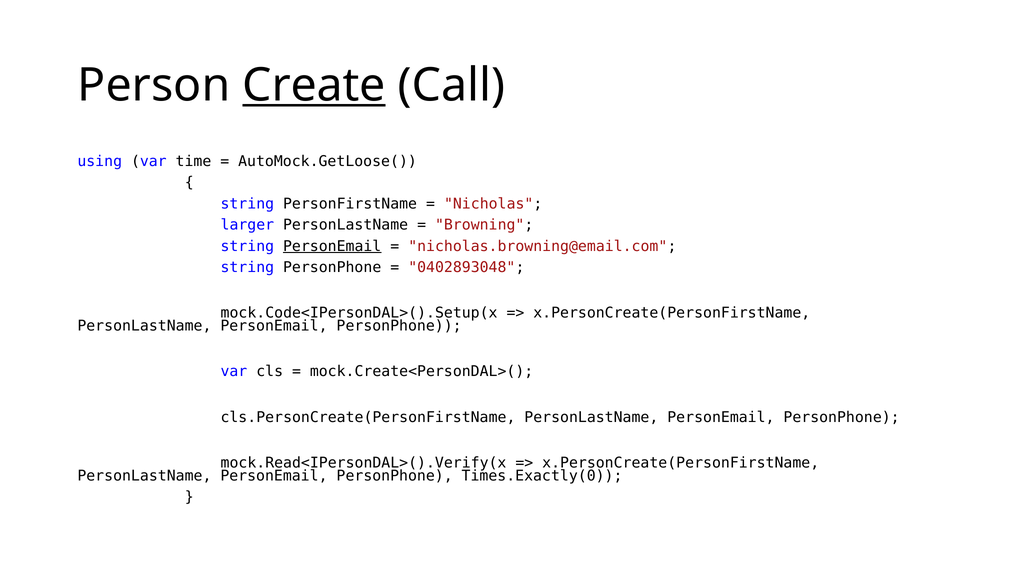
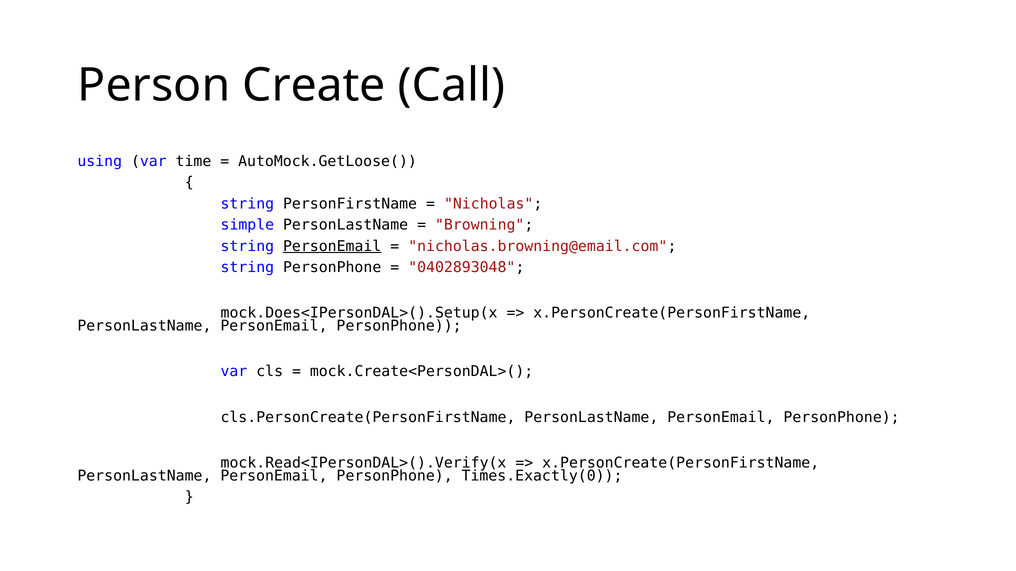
Create underline: present -> none
larger: larger -> simple
mock.Code<IPersonDAL>().Setup(x: mock.Code<IPersonDAL>().Setup(x -> mock.Does<IPersonDAL>().Setup(x
